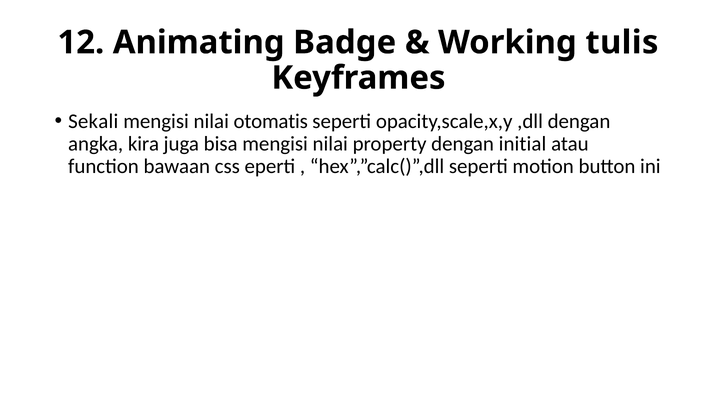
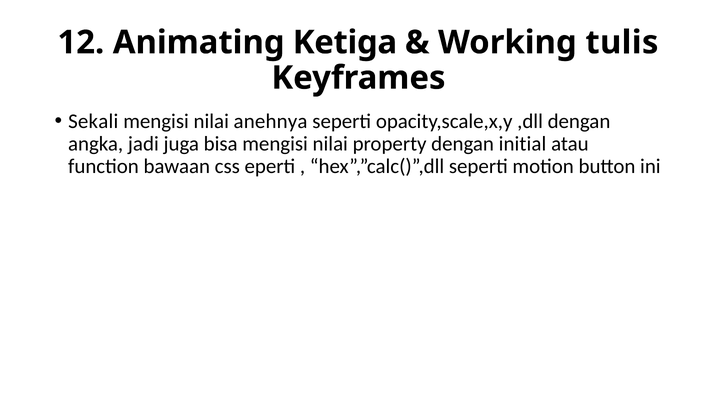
Badge: Badge -> Ketiga
otomatis: otomatis -> anehnya
kira: kira -> jadi
